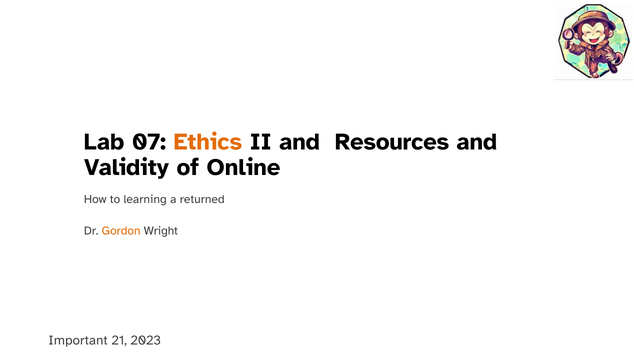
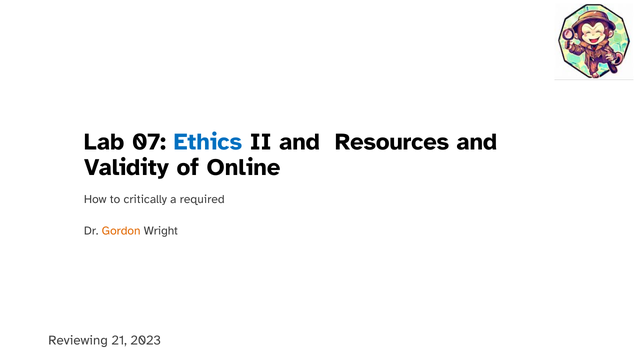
Ethics colour: orange -> blue
learning: learning -> critically
returned: returned -> required
Important: Important -> Reviewing
